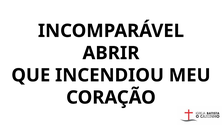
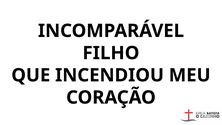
ABRIR: ABRIR -> FILHO
